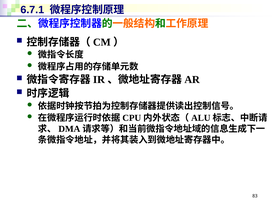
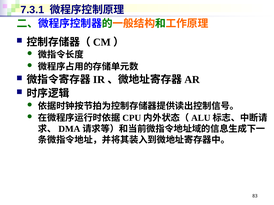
6.7.1: 6.7.1 -> 7.3.1
